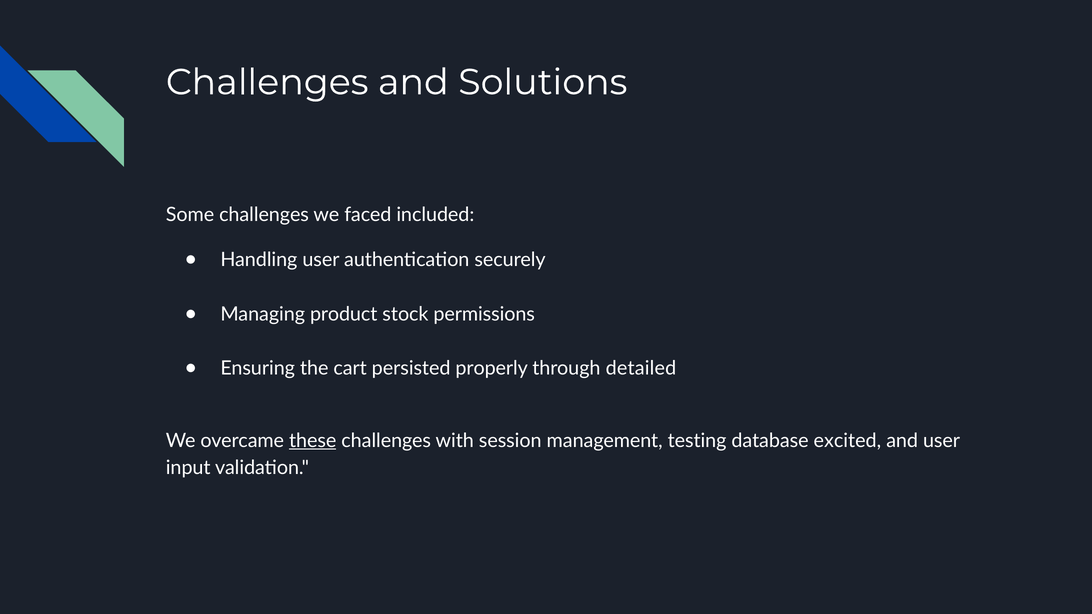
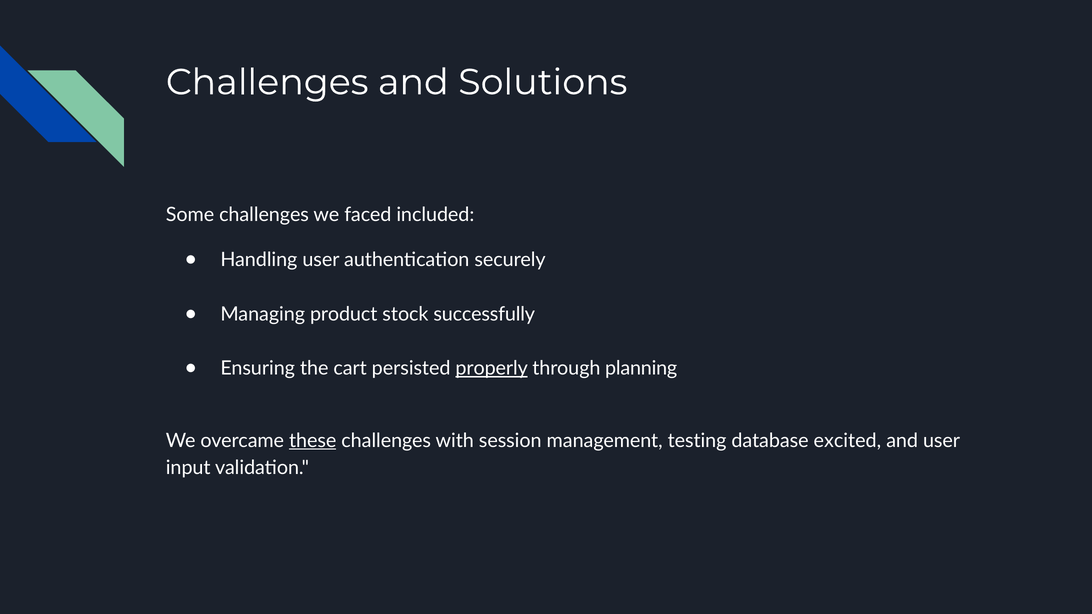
permissions: permissions -> successfully
properly underline: none -> present
detailed: detailed -> planning
